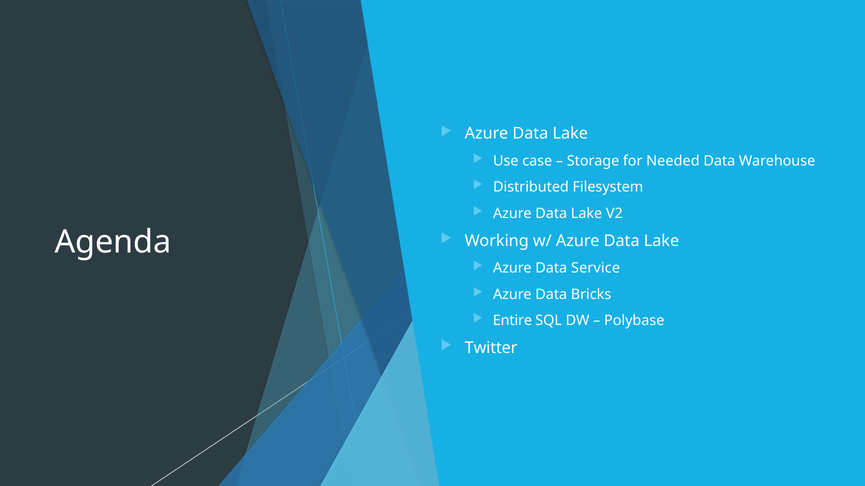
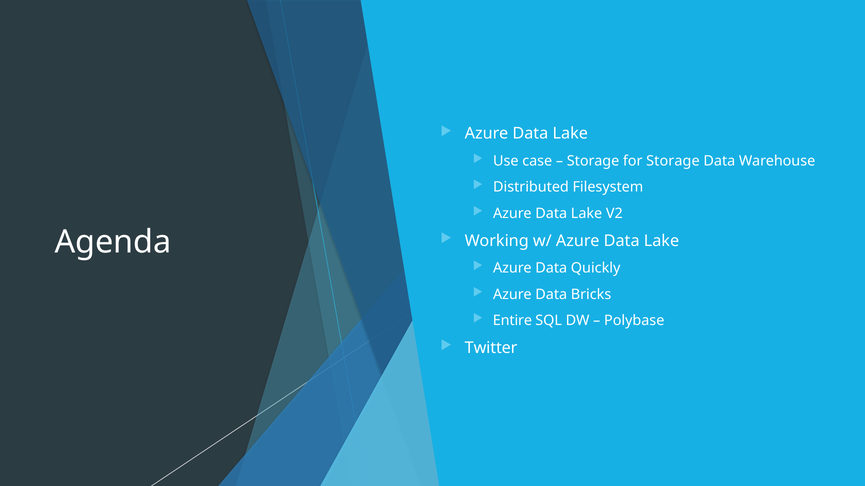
for Needed: Needed -> Storage
Service: Service -> Quickly
